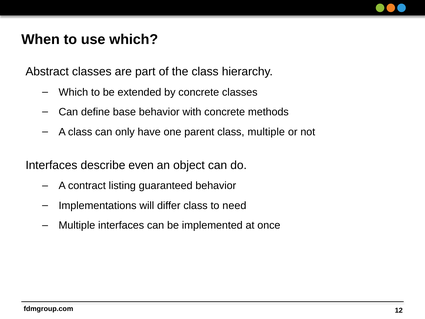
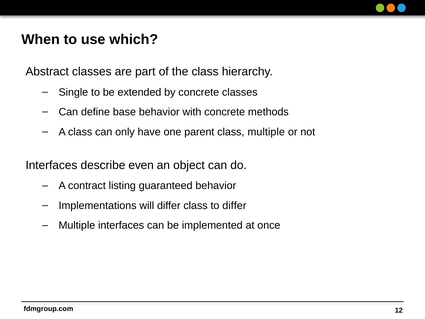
Which at (73, 92): Which -> Single
to need: need -> differ
